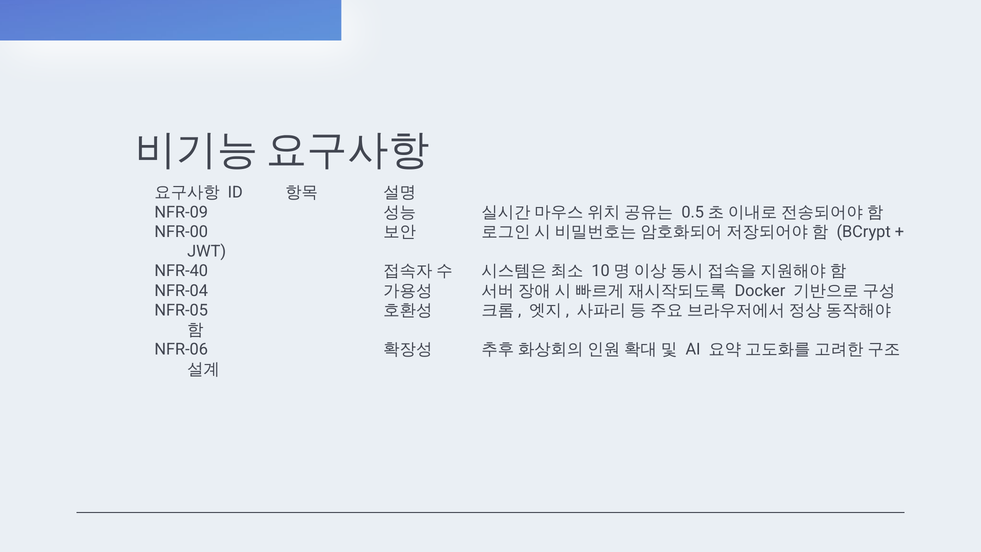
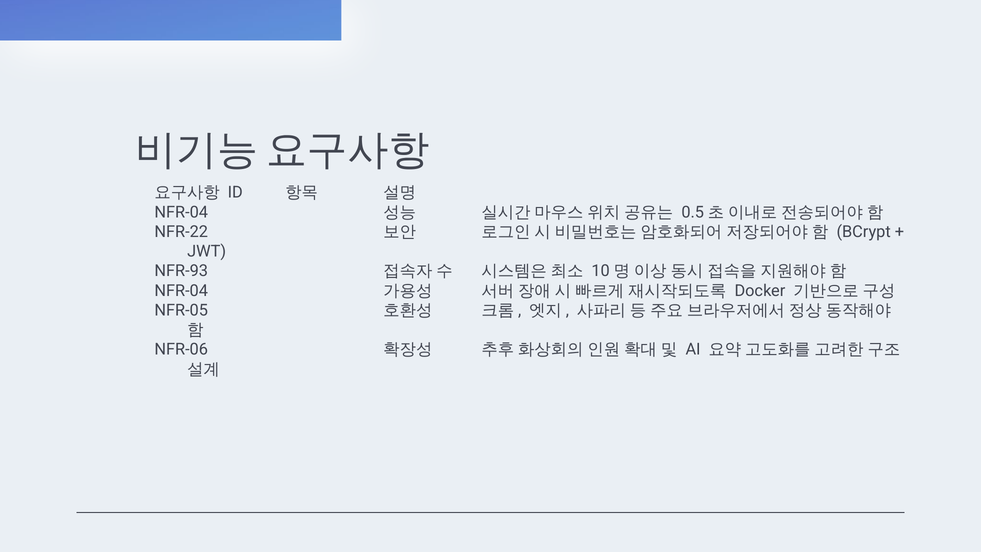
NFR-09 at (181, 212): NFR-09 -> NFR-04
NFR-00: NFR-00 -> NFR-22
NFR-40: NFR-40 -> NFR-93
